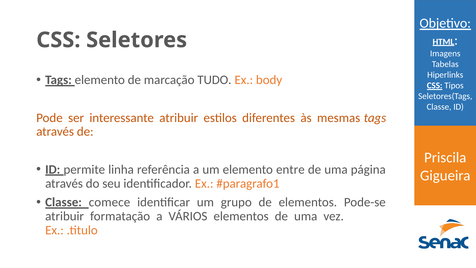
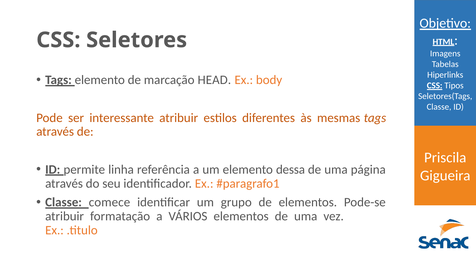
TUDO: TUDO -> HEAD
entre: entre -> dessa
